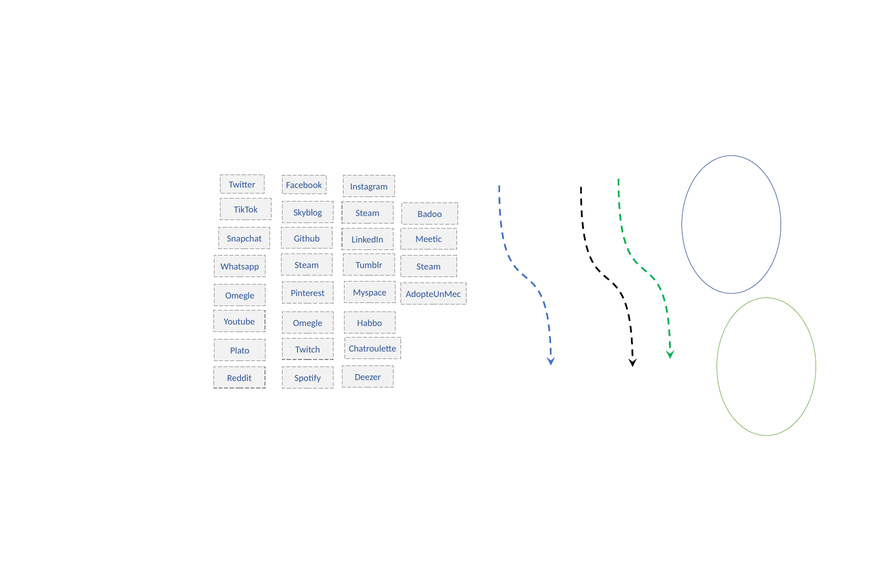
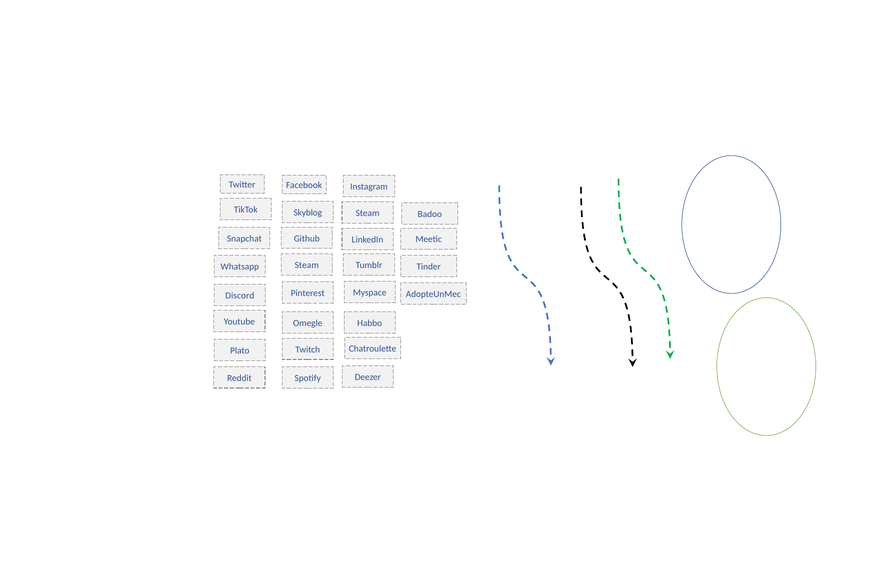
Steam at (429, 267): Steam -> Tinder
Omegle at (240, 296): Omegle -> Discord
